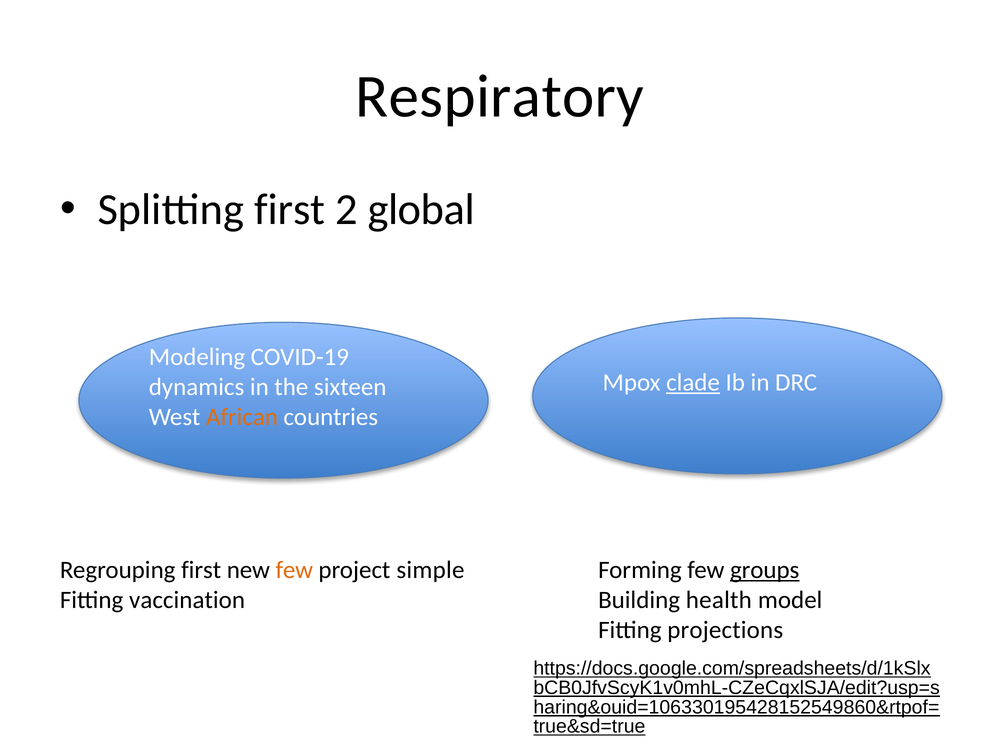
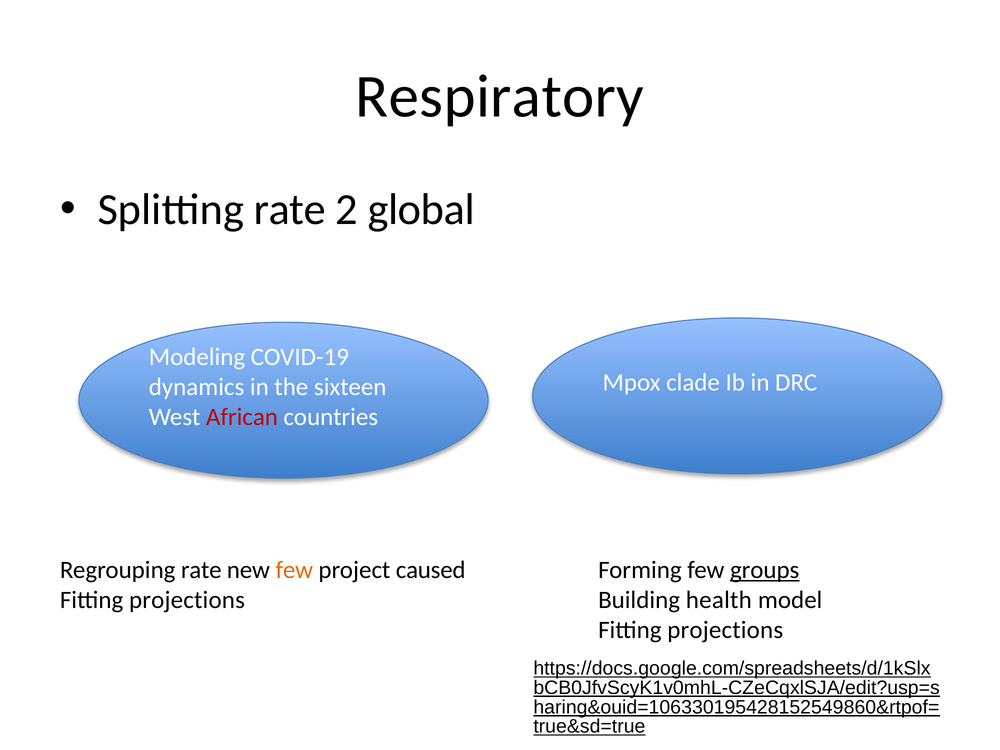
Splitting first: first -> rate
clade underline: present -> none
African colour: orange -> red
Regrouping first: first -> rate
simple: simple -> caused
vaccination at (187, 600): vaccination -> projections
